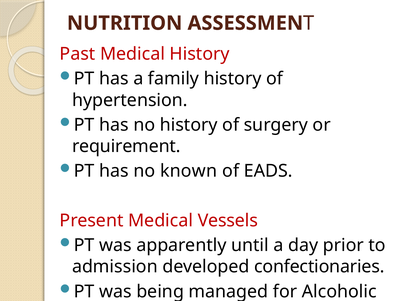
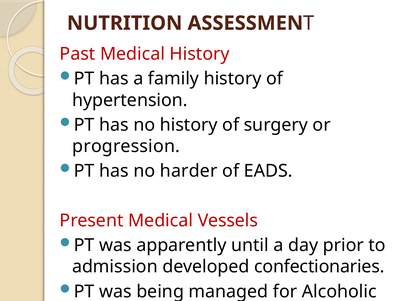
requirement: requirement -> progression
known: known -> harder
